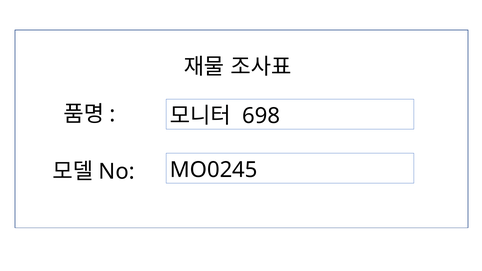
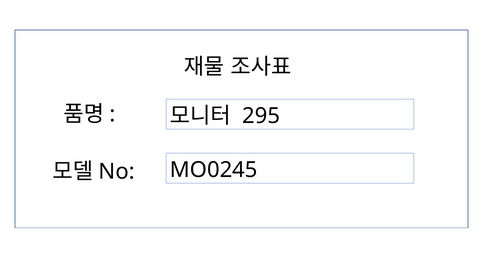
698: 698 -> 295
